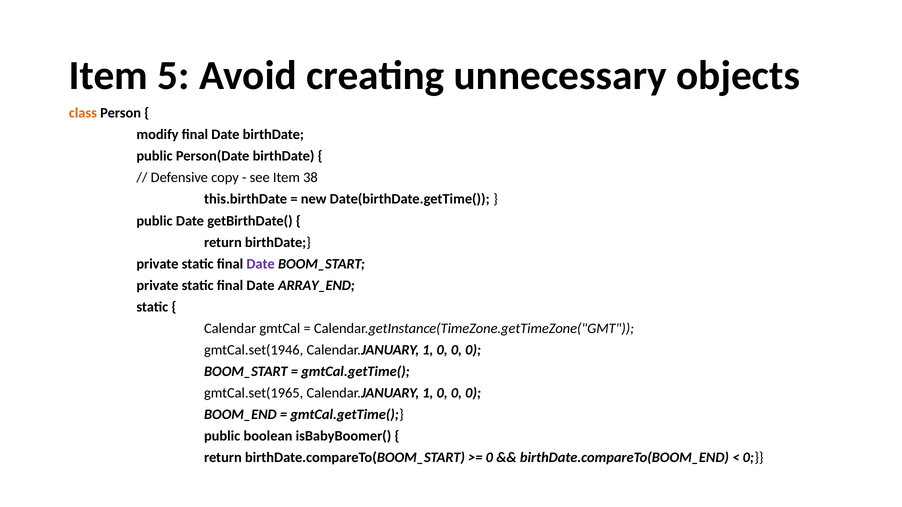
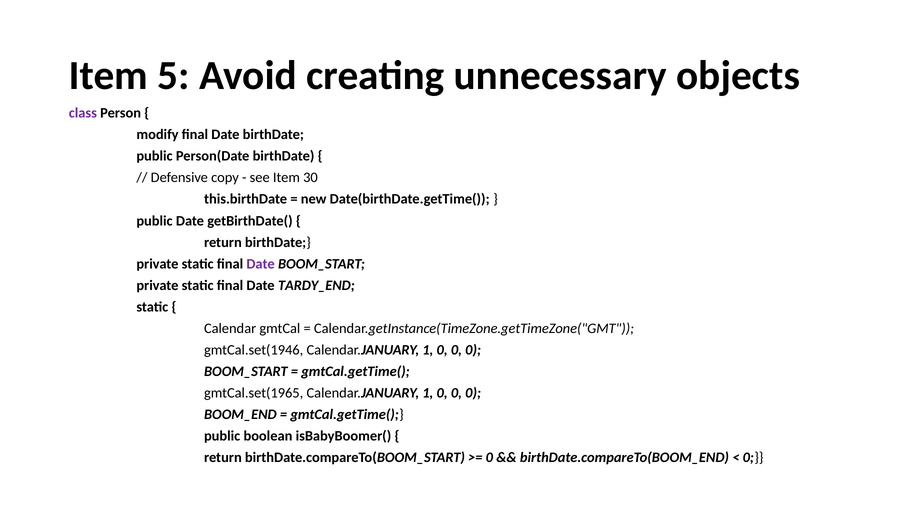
class colour: orange -> purple
38: 38 -> 30
ARRAY_END: ARRAY_END -> TARDY_END
